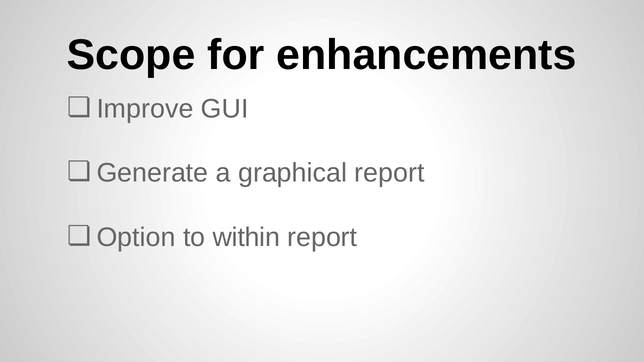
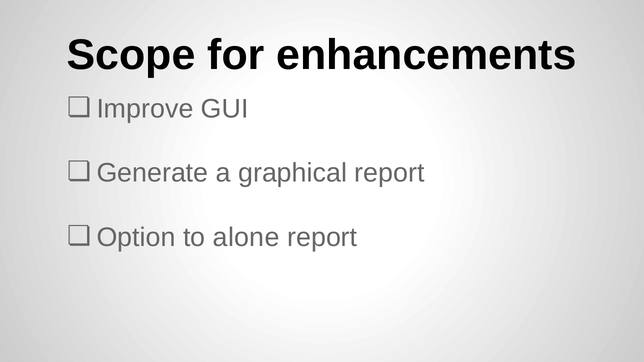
within: within -> alone
